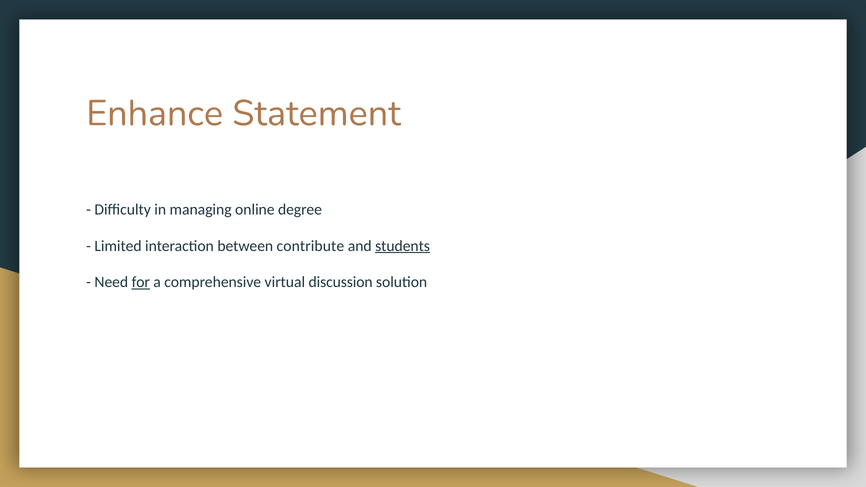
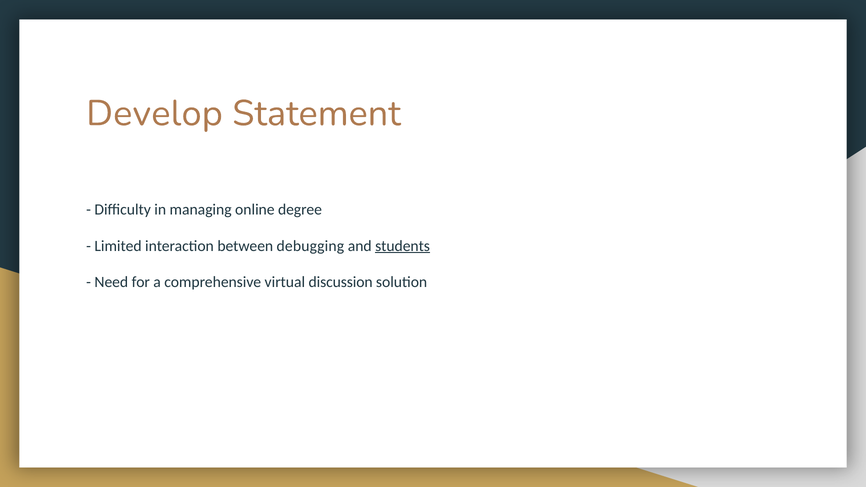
Enhance: Enhance -> Develop
contribute: contribute -> debugging
for underline: present -> none
